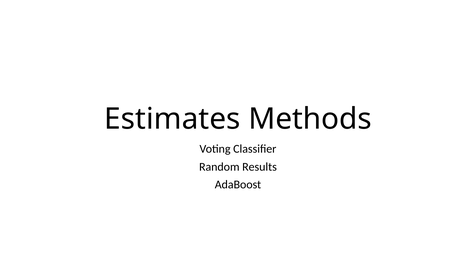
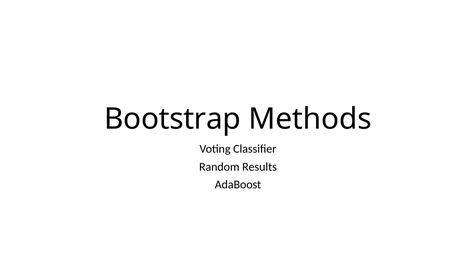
Estimates: Estimates -> Bootstrap
